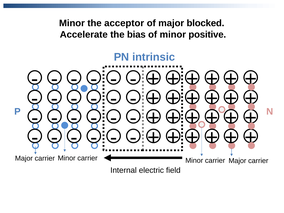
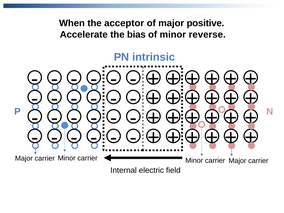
Minor at (72, 23): Minor -> When
blocked: blocked -> positive
positive: positive -> reverse
